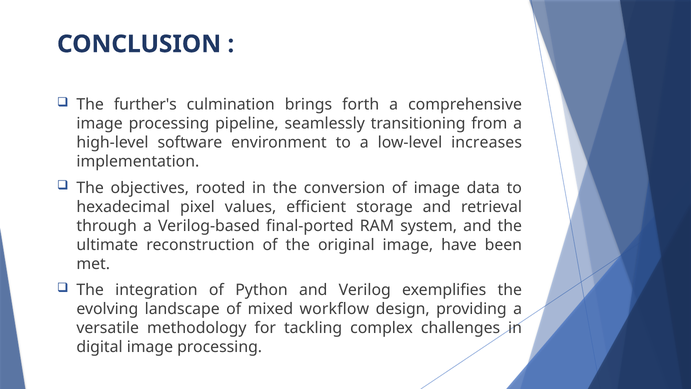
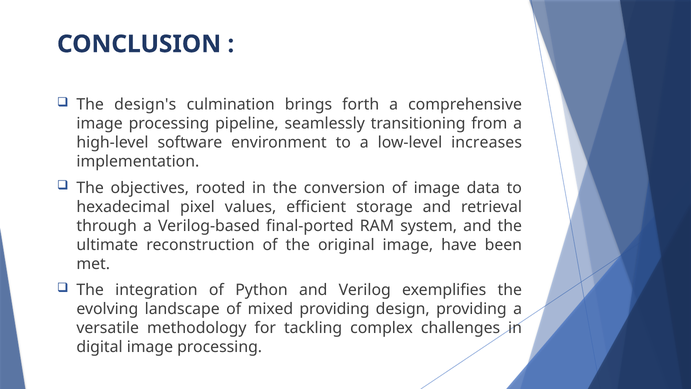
further's: further's -> design's
mixed workflow: workflow -> providing
